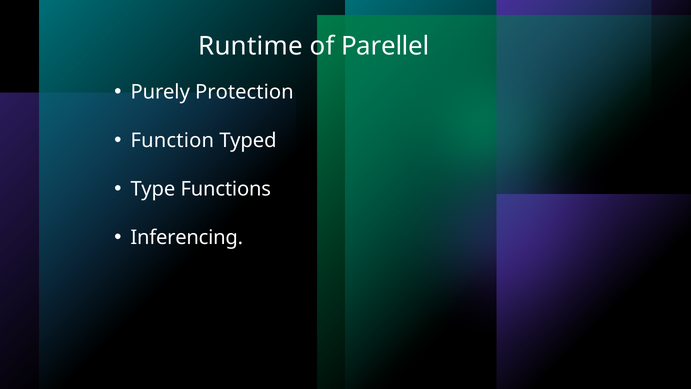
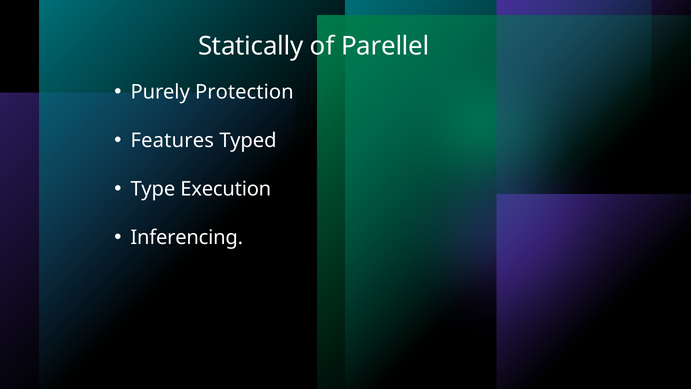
Runtime: Runtime -> Statically
Function: Function -> Features
Functions: Functions -> Execution
